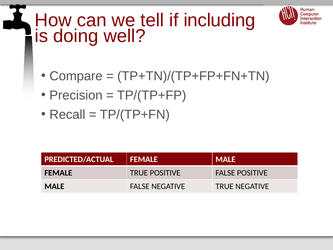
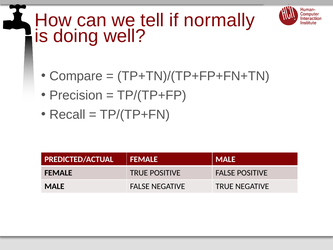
including: including -> normally
